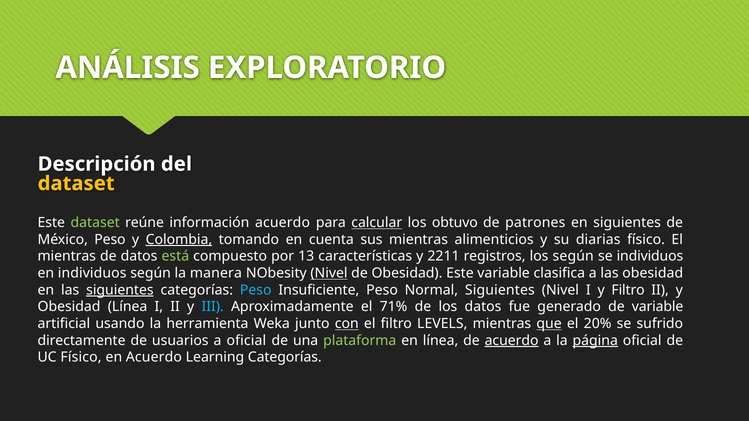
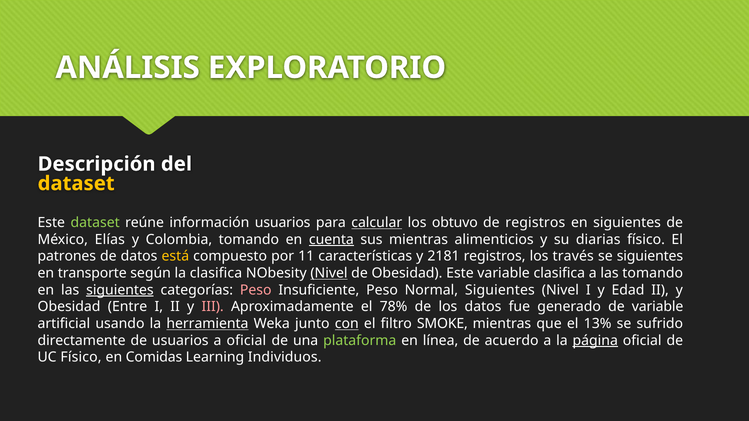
información acuerdo: acuerdo -> usuarios
de patrones: patrones -> registros
México Peso: Peso -> Elías
Colombia underline: present -> none
cuenta underline: none -> present
mientras at (67, 257): mientras -> patrones
está colour: light green -> yellow
13: 13 -> 11
2211: 2211 -> 2181
los según: según -> través
se individuos: individuos -> siguientes
en individuos: individuos -> transporte
la manera: manera -> clasifica
las obesidad: obesidad -> tomando
Peso at (256, 290) colour: light blue -> pink
y Filtro: Filtro -> Edad
Obesidad Línea: Línea -> Entre
III colour: light blue -> pink
71%: 71% -> 78%
herramienta underline: none -> present
LEVELS: LEVELS -> SMOKE
que underline: present -> none
20%: 20% -> 13%
acuerdo at (512, 341) underline: present -> none
en Acuerdo: Acuerdo -> Comidas
Learning Categorías: Categorías -> Individuos
